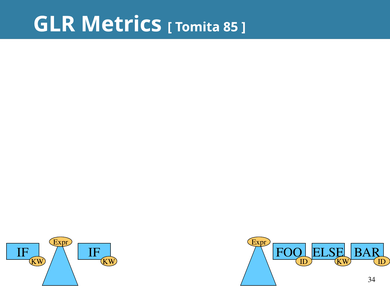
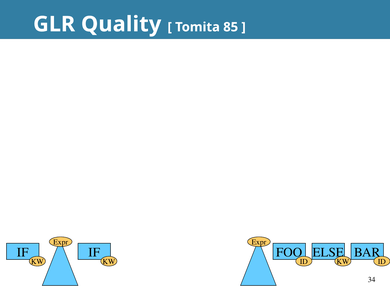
Metrics: Metrics -> Quality
